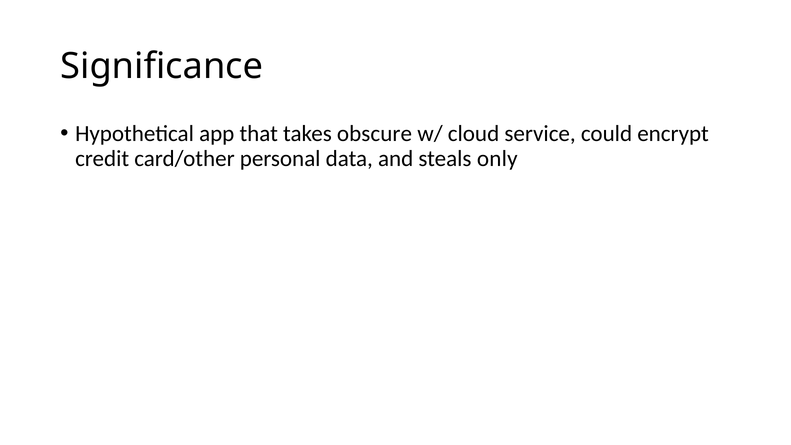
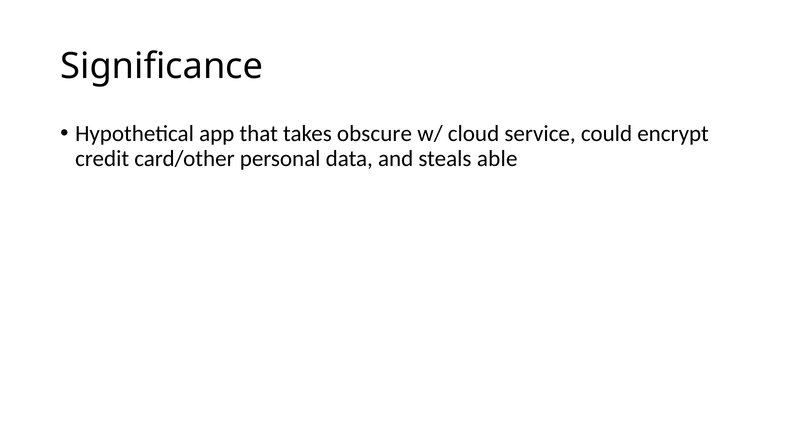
only: only -> able
